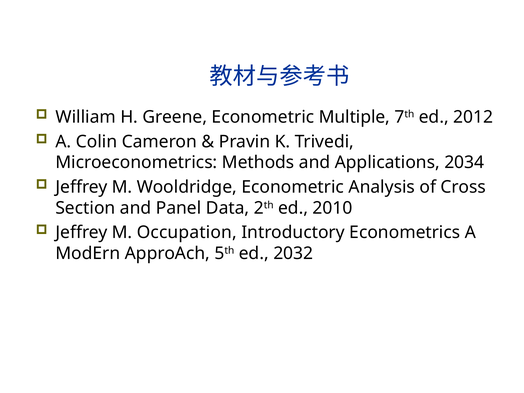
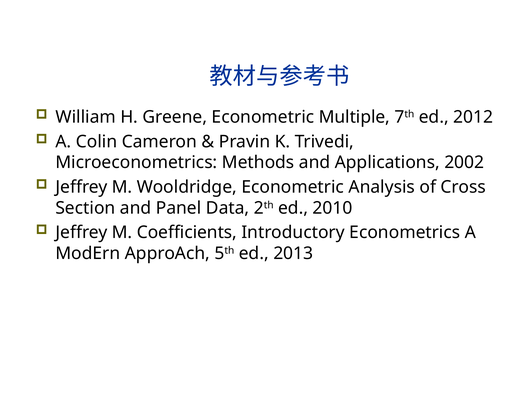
2034: 2034 -> 2002
Occupation: Occupation -> Coefficients
2032: 2032 -> 2013
